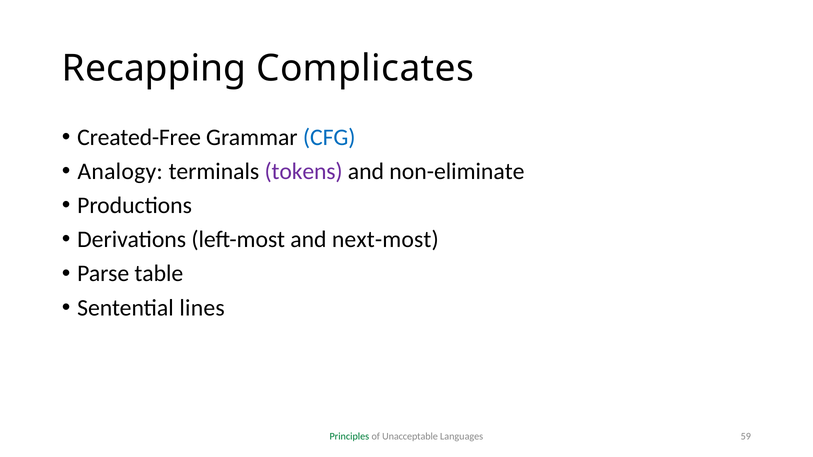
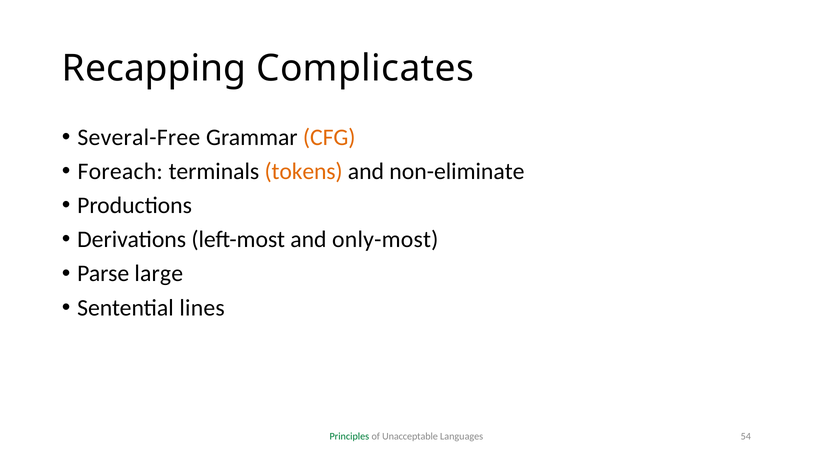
Created-Free: Created-Free -> Several-Free
CFG colour: blue -> orange
Analogy: Analogy -> Foreach
tokens colour: purple -> orange
next-most: next-most -> only-most
table: table -> large
59: 59 -> 54
